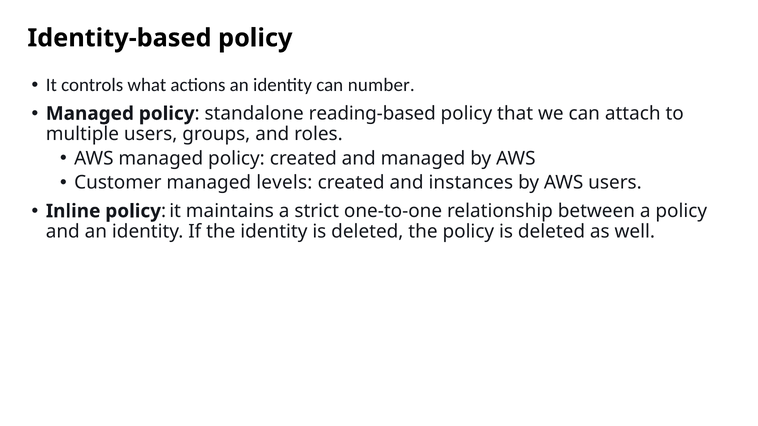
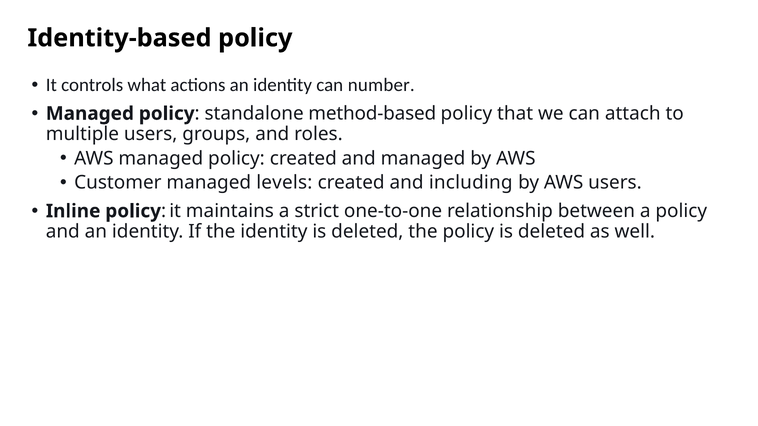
reading-based: reading-based -> method-based
instances: instances -> including
